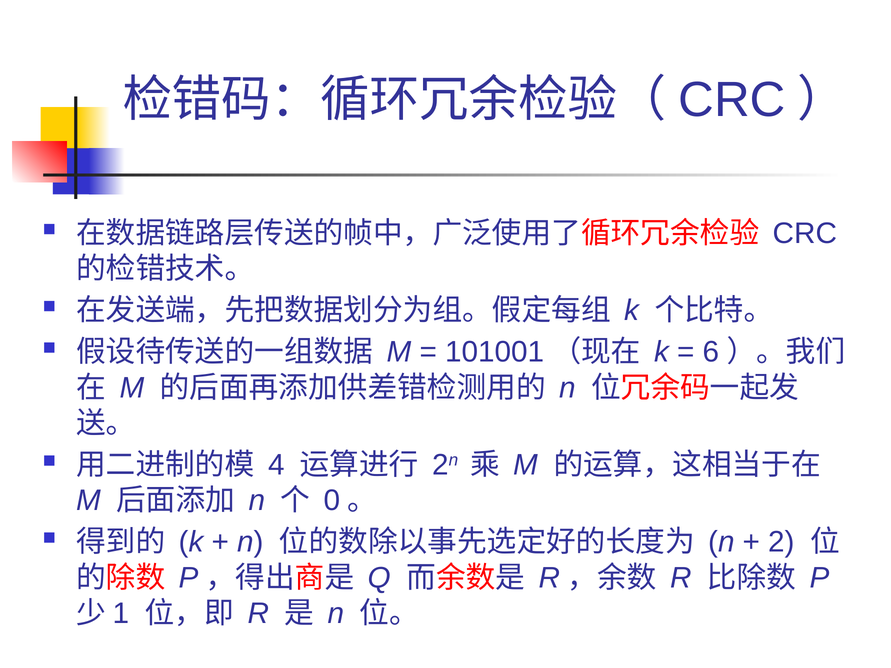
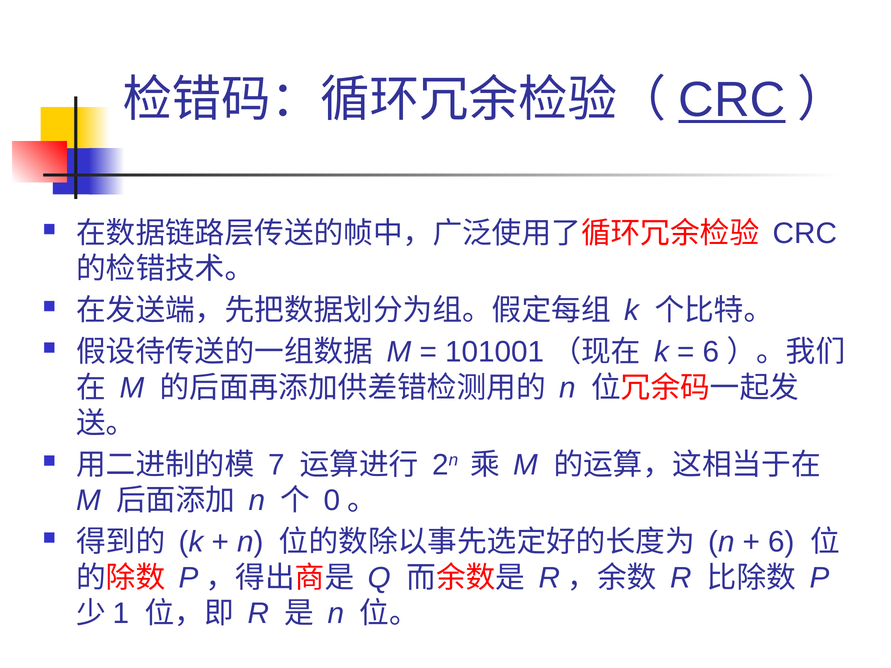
CRC at (732, 100) underline: none -> present
4: 4 -> 7
2: 2 -> 6
